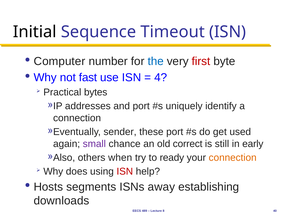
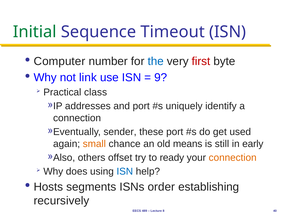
Initial colour: black -> green
fast: fast -> link
4: 4 -> 9
bytes: bytes -> class
small colour: purple -> orange
correct: correct -> means
when: when -> offset
ISN at (125, 171) colour: red -> blue
away: away -> order
downloads: downloads -> recursively
